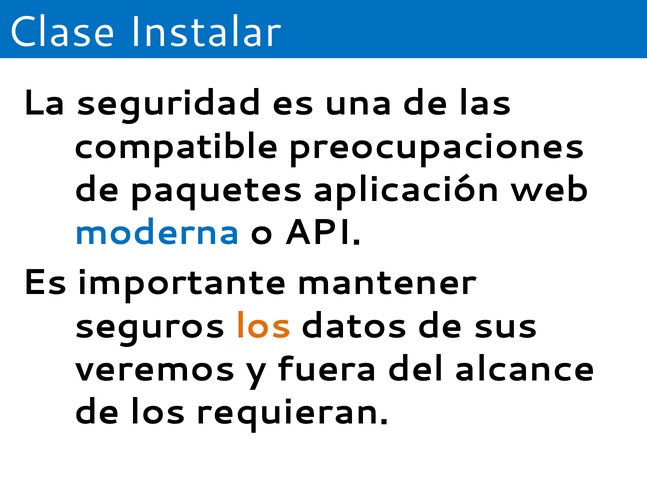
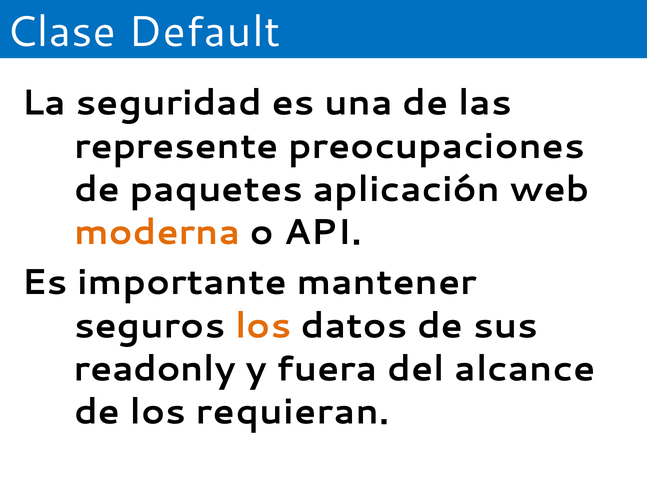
Instalar: Instalar -> Default
compatible: compatible -> represente
moderna colour: blue -> orange
veremos: veremos -> readonly
